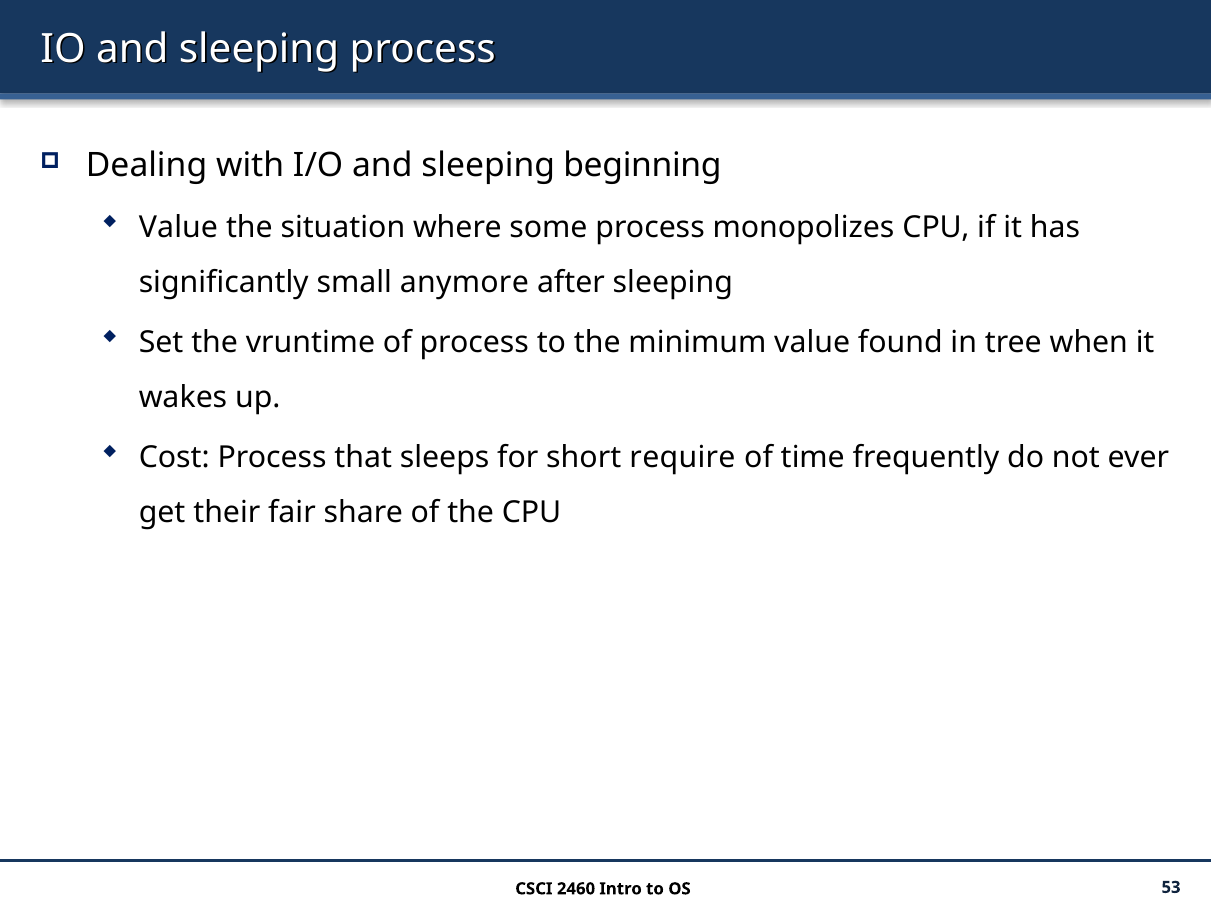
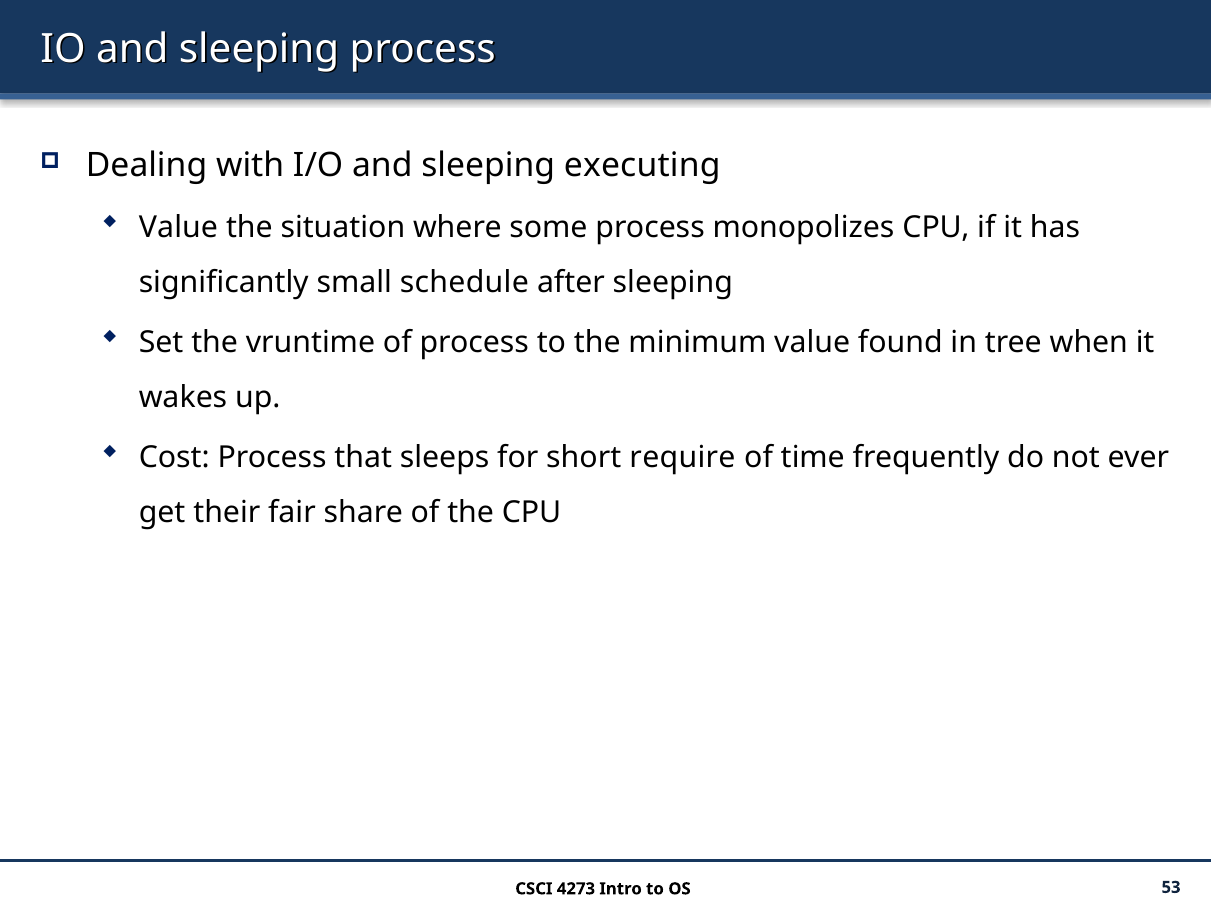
beginning: beginning -> executing
anymore: anymore -> schedule
2460: 2460 -> 4273
